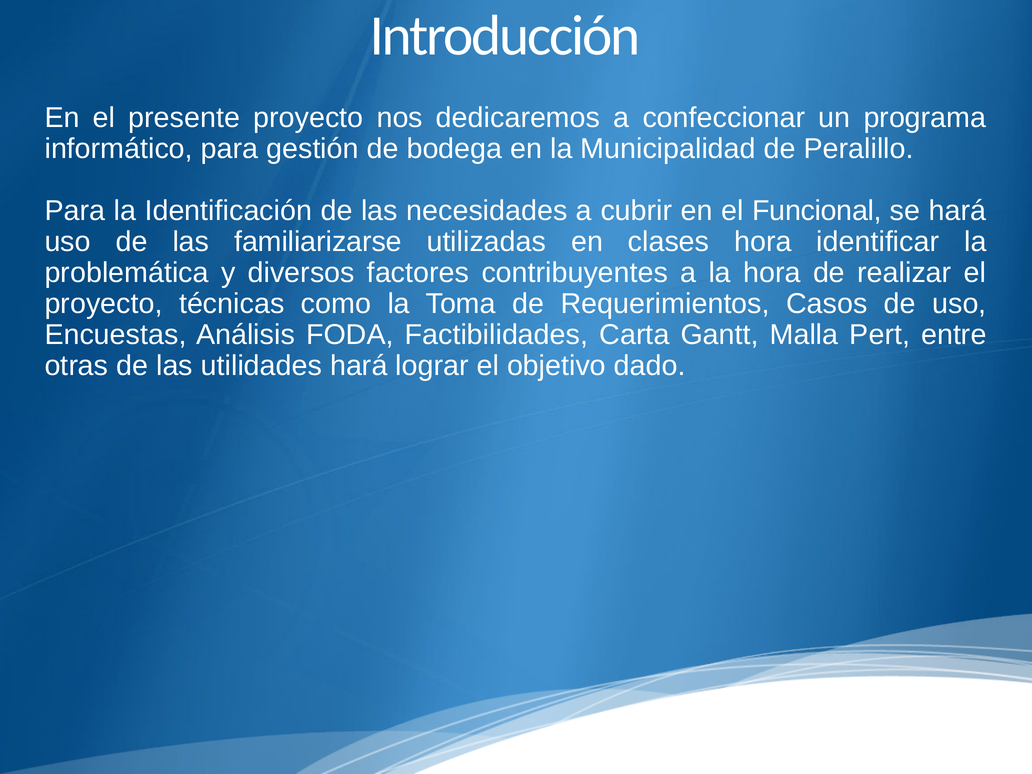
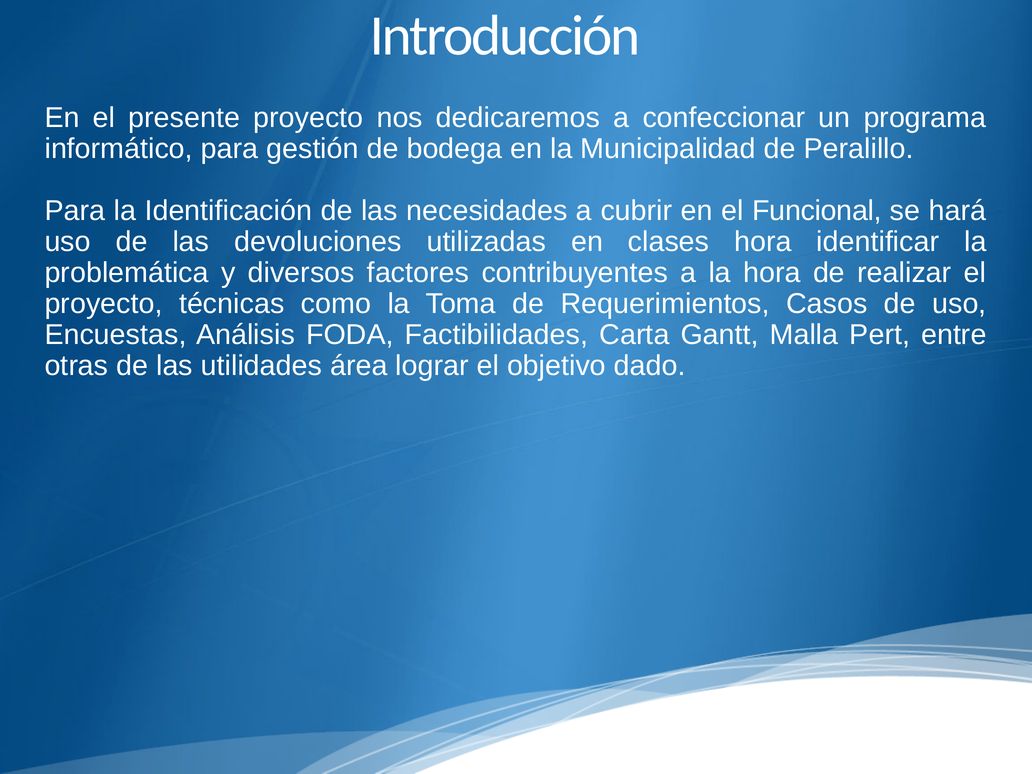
familiarizarse: familiarizarse -> devoluciones
utilidades hará: hará -> área
